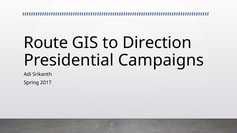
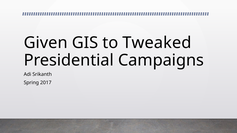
Route: Route -> Given
Direction: Direction -> Tweaked
